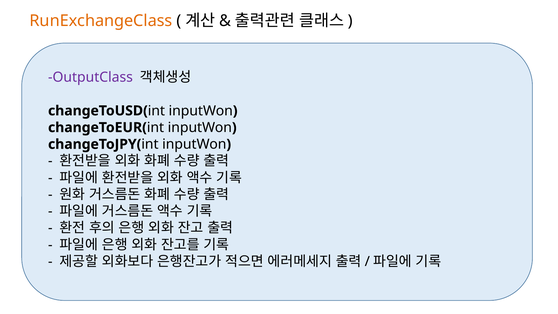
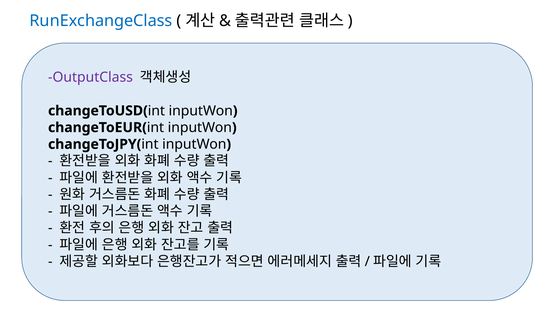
RunExchangeClass colour: orange -> blue
